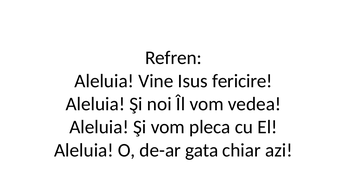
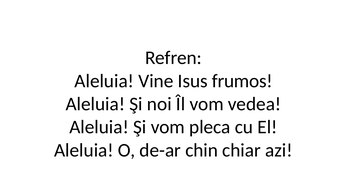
fericire: fericire -> frumos
gata: gata -> chin
